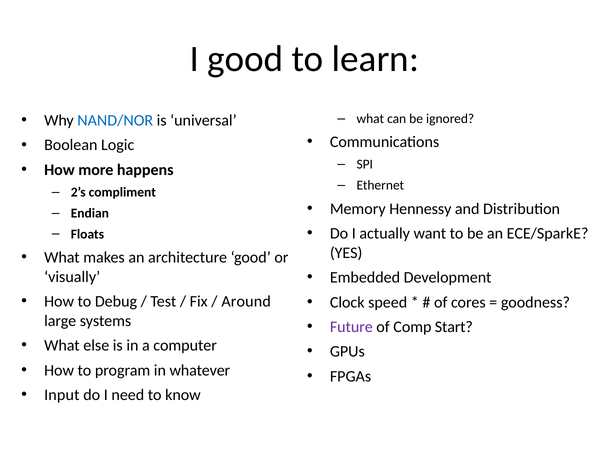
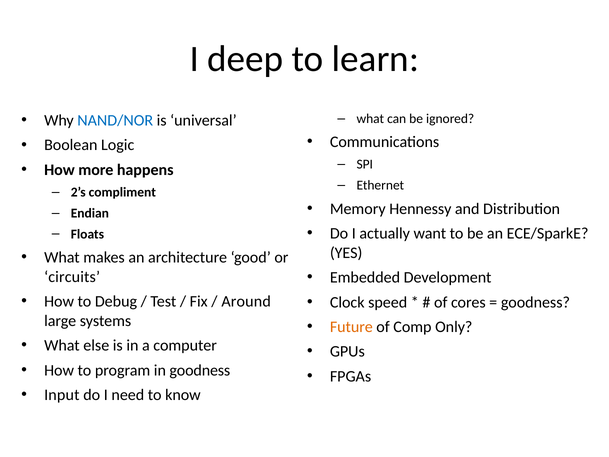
I good: good -> deep
visually: visually -> circuits
Future colour: purple -> orange
Start: Start -> Only
in whatever: whatever -> goodness
